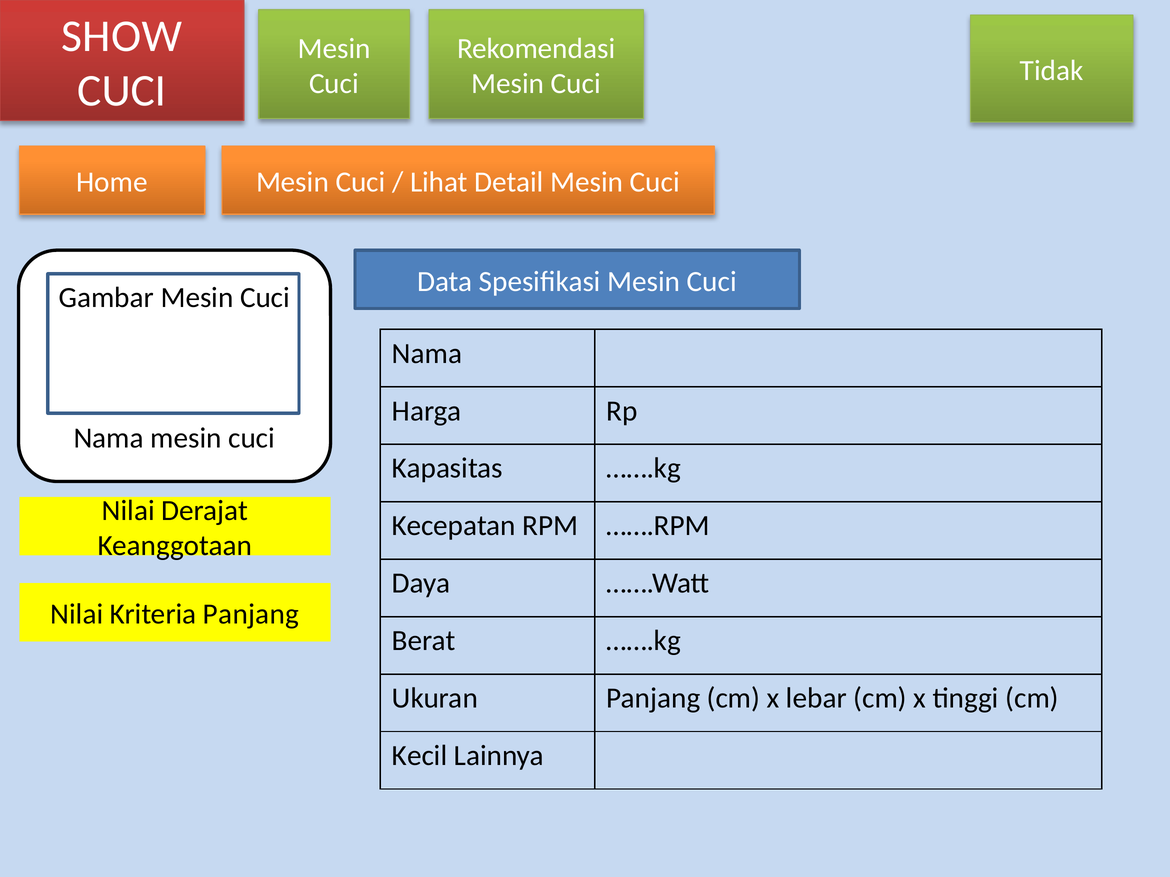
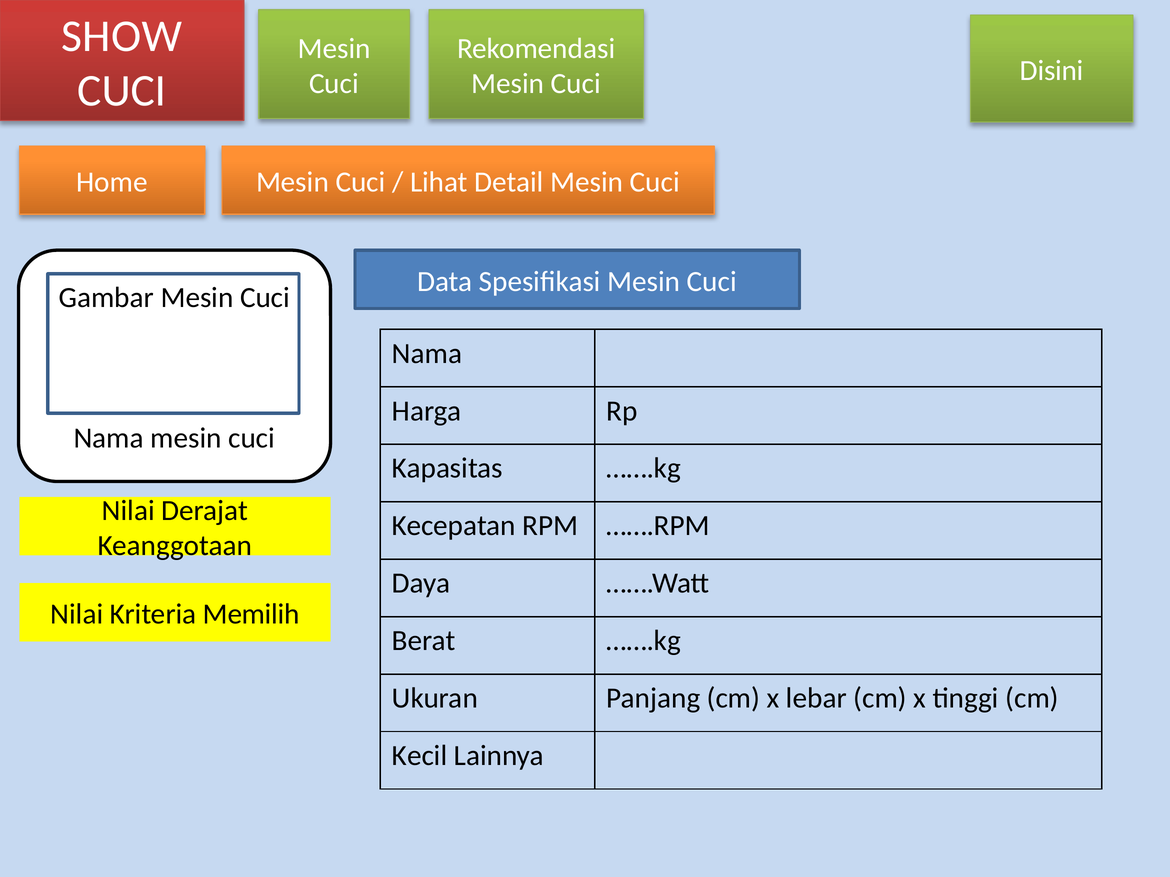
Tidak: Tidak -> Disini
Kriteria Panjang: Panjang -> Memilih
